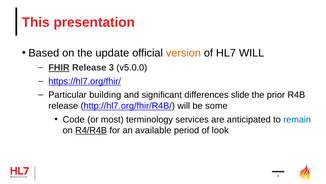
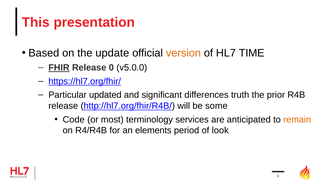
HL7 WILL: WILL -> TIME
Release 3: 3 -> 0
building: building -> updated
slide: slide -> truth
remain colour: blue -> orange
R4/R4B underline: present -> none
available: available -> elements
